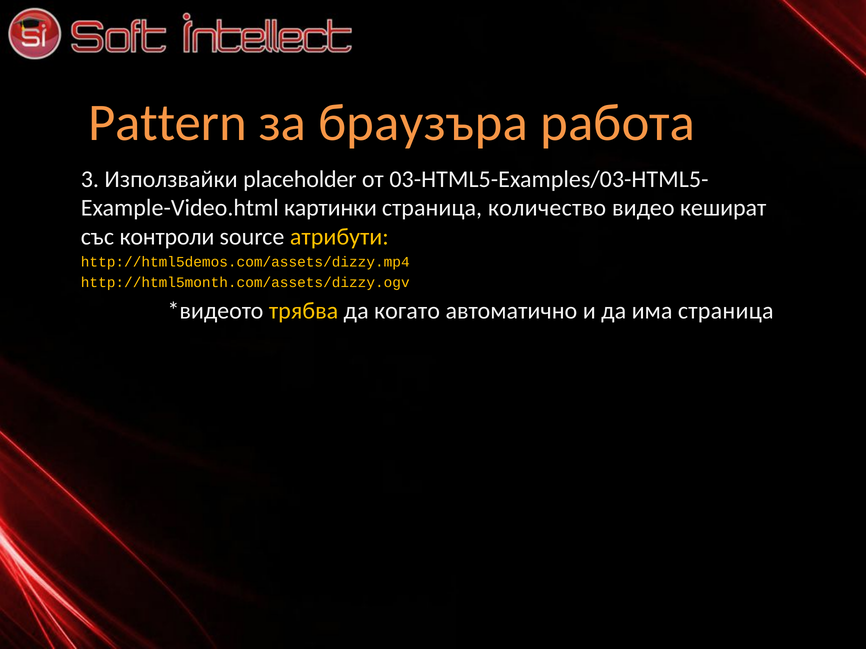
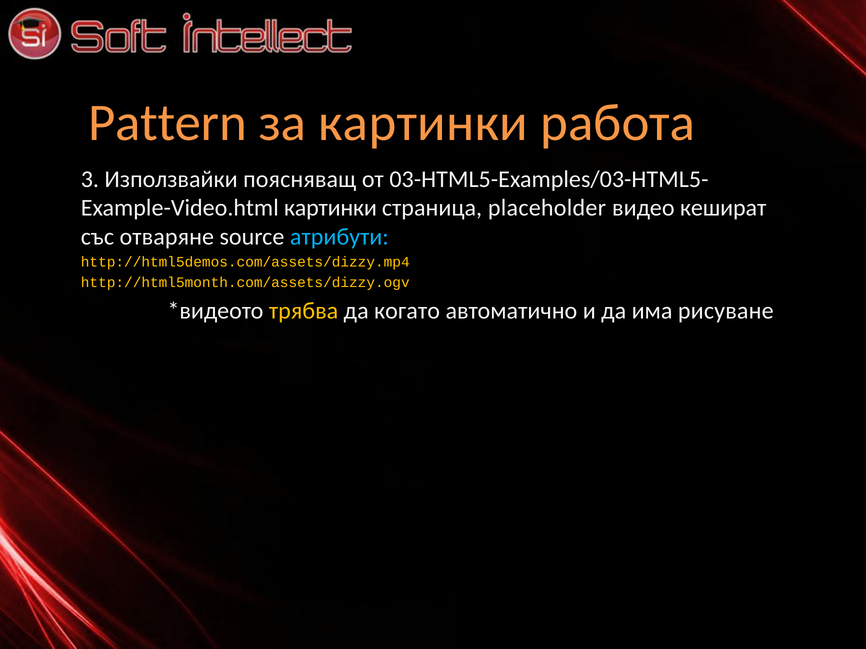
за браузъра: браузъра -> картинки
placeholder: placeholder -> поясняващ
количество: количество -> placeholder
контроли: контроли -> отваряне
атрибути colour: yellow -> light blue
има страница: страница -> рисуване
